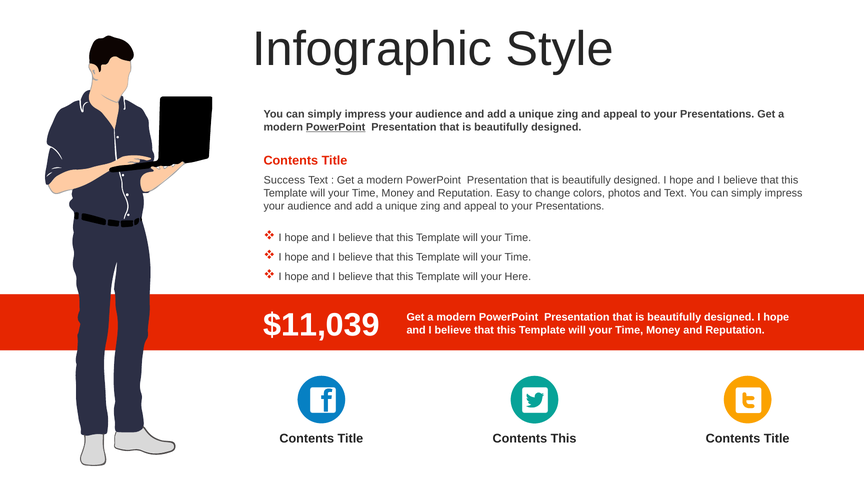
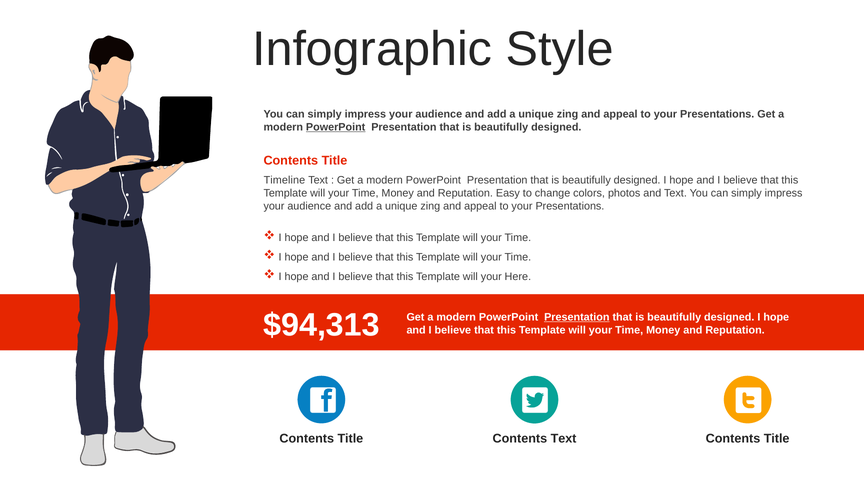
Success: Success -> Timeline
$11,039: $11,039 -> $94,313
Presentation at (577, 317) underline: none -> present
Contents This: This -> Text
